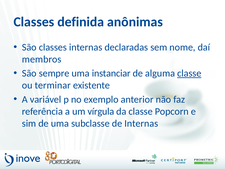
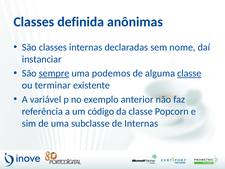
membros: membros -> instanciar
sempre underline: none -> present
instanciar: instanciar -> podemos
vírgula: vírgula -> código
